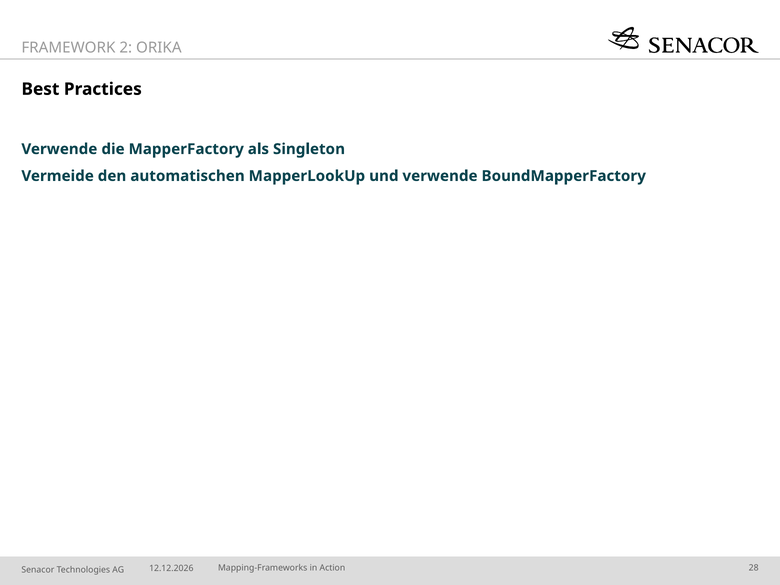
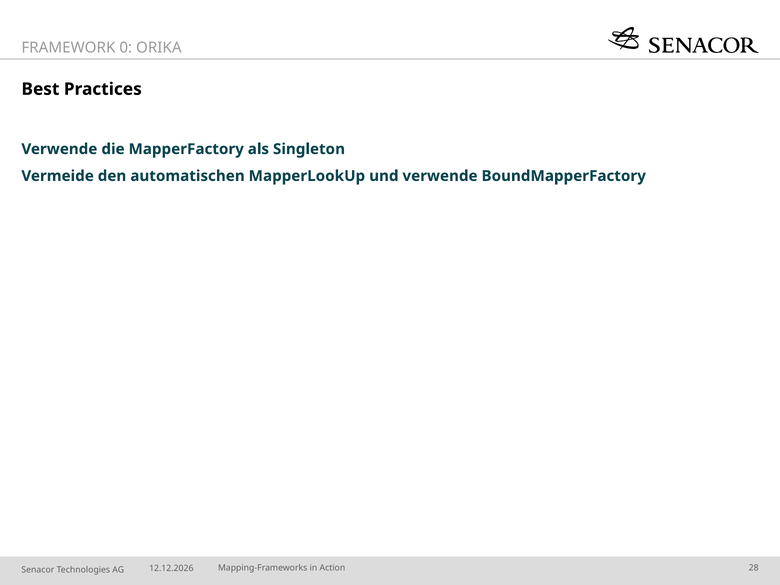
2: 2 -> 0
